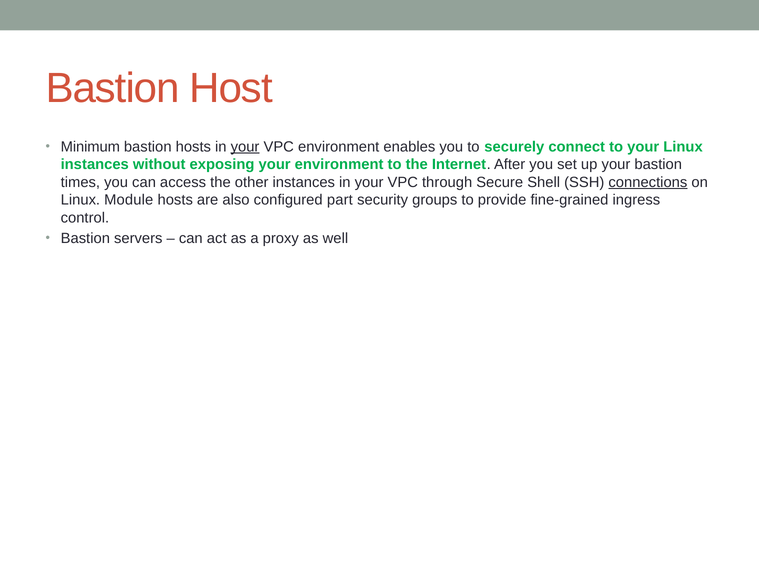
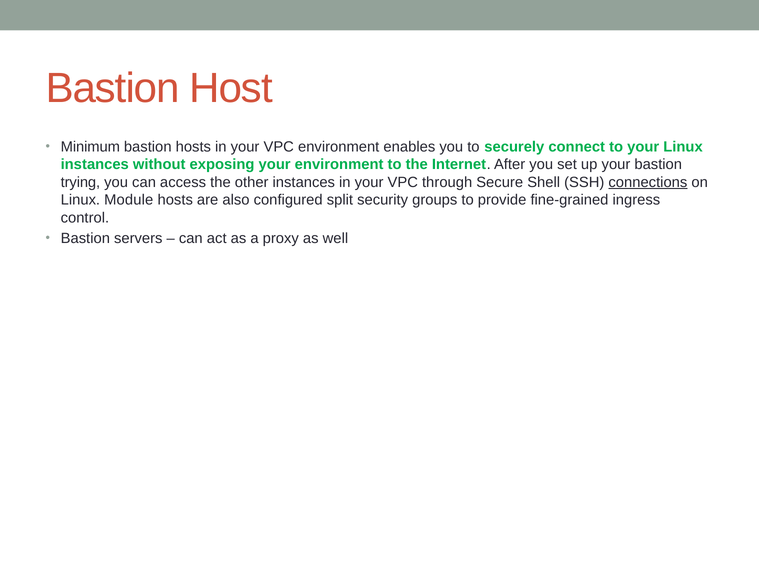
your at (245, 147) underline: present -> none
times: times -> trying
part: part -> split
